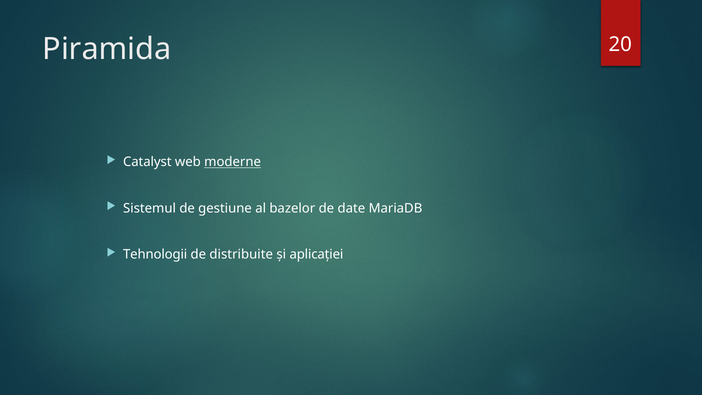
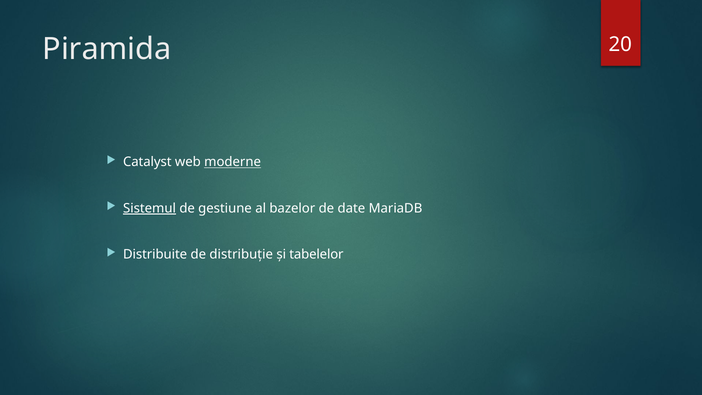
Sistemul underline: none -> present
Tehnologii: Tehnologii -> Distribuite
distribuite: distribuite -> distribuție
aplicației: aplicației -> tabelelor
